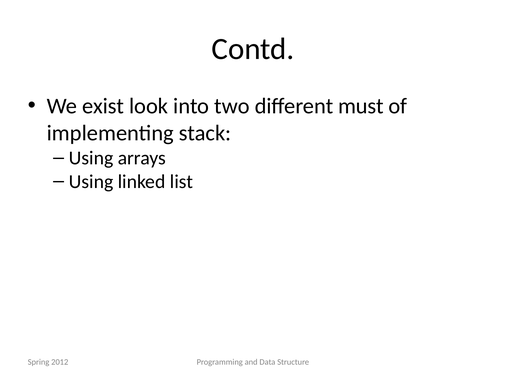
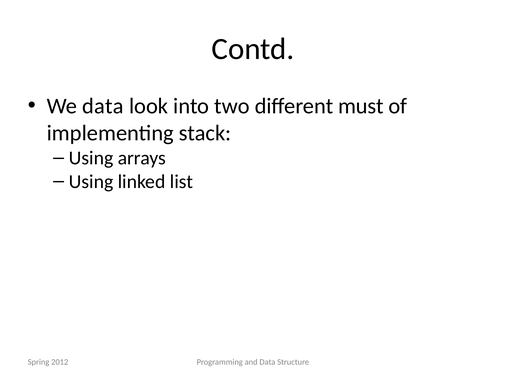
We exist: exist -> data
